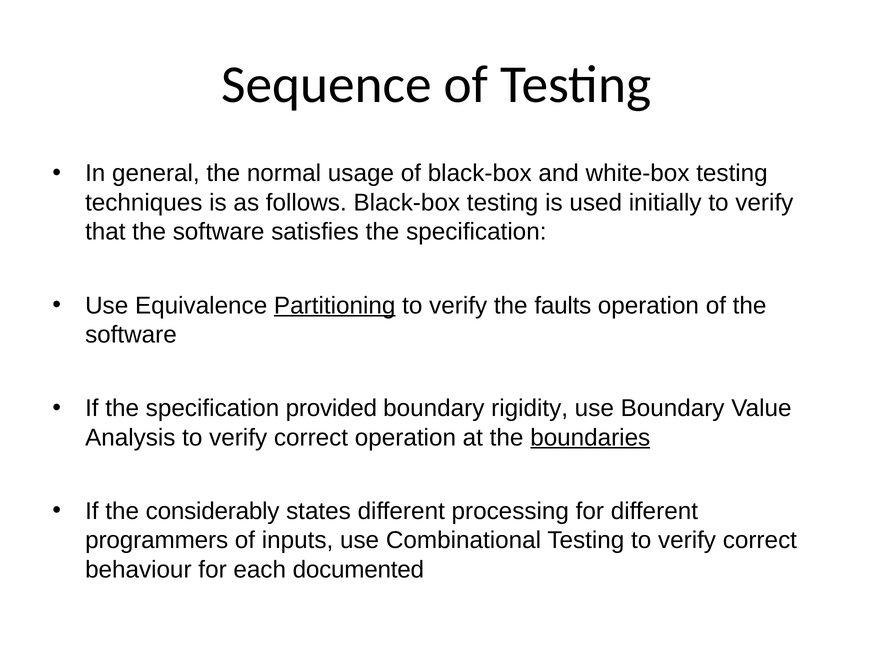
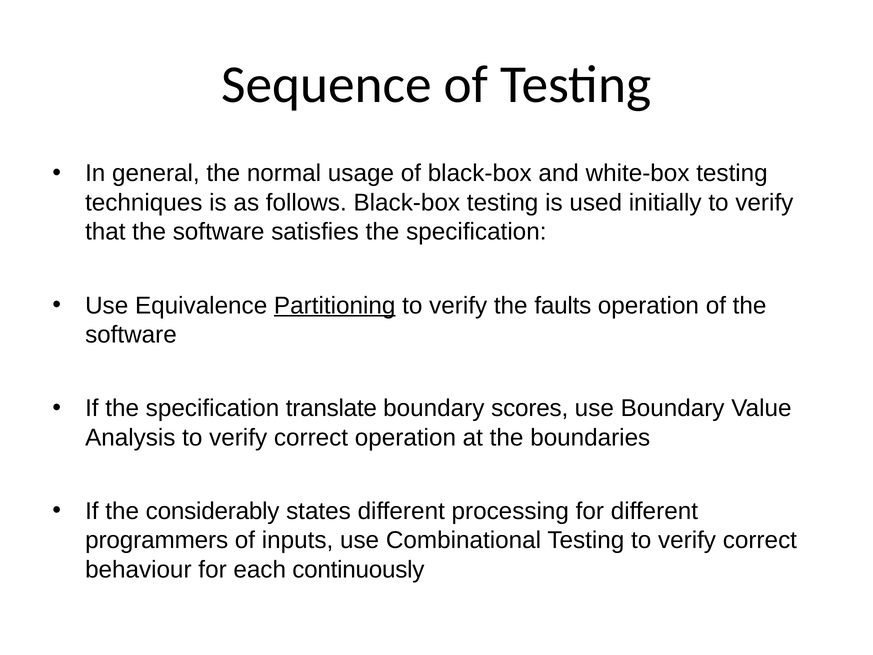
provided: provided -> translate
rigidity: rigidity -> scores
boundaries underline: present -> none
documented: documented -> continuously
